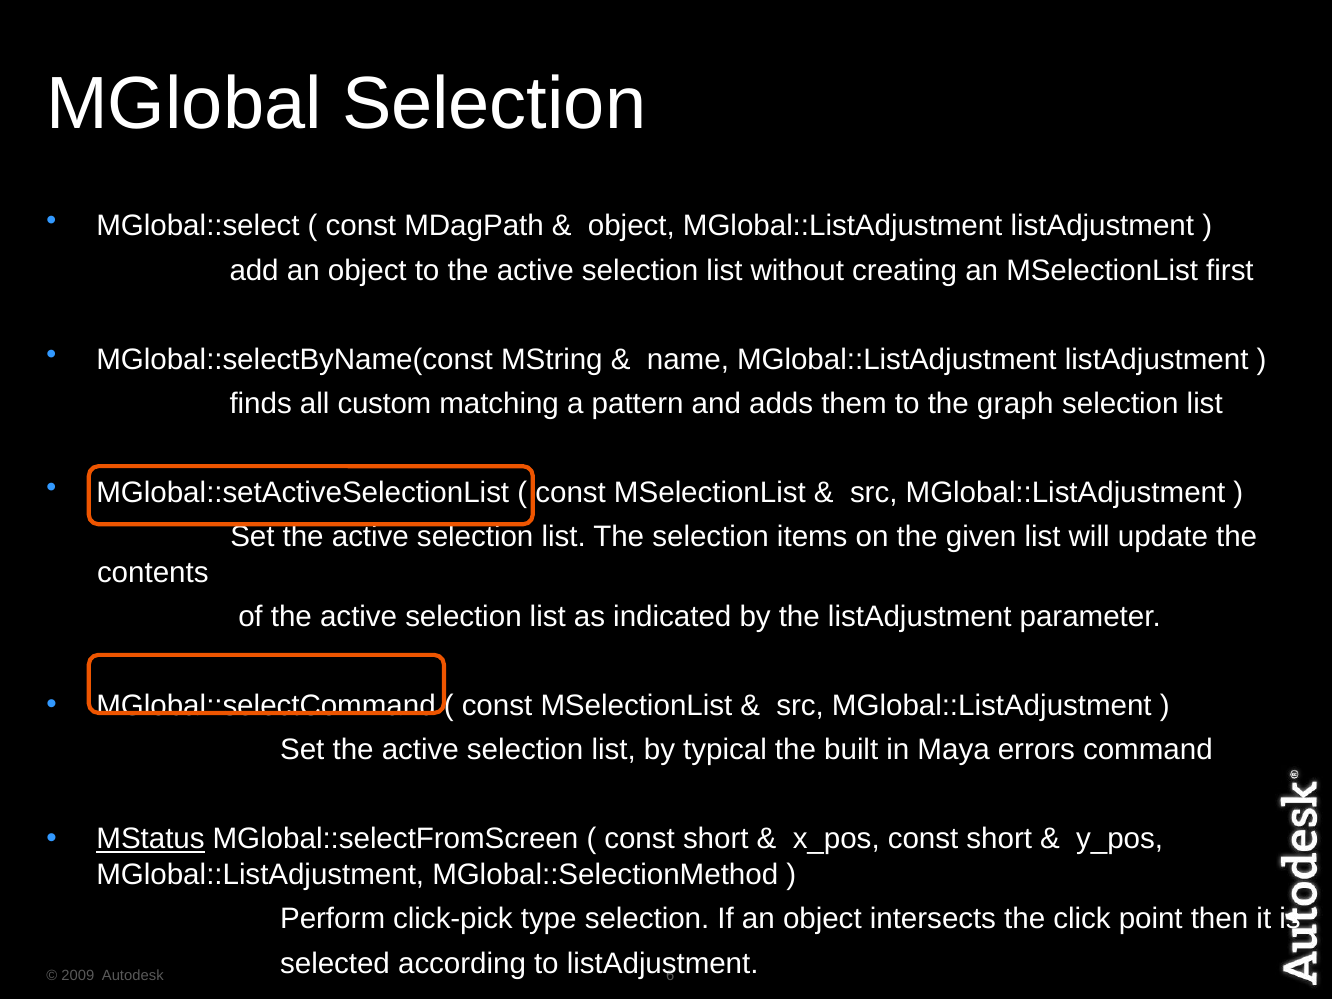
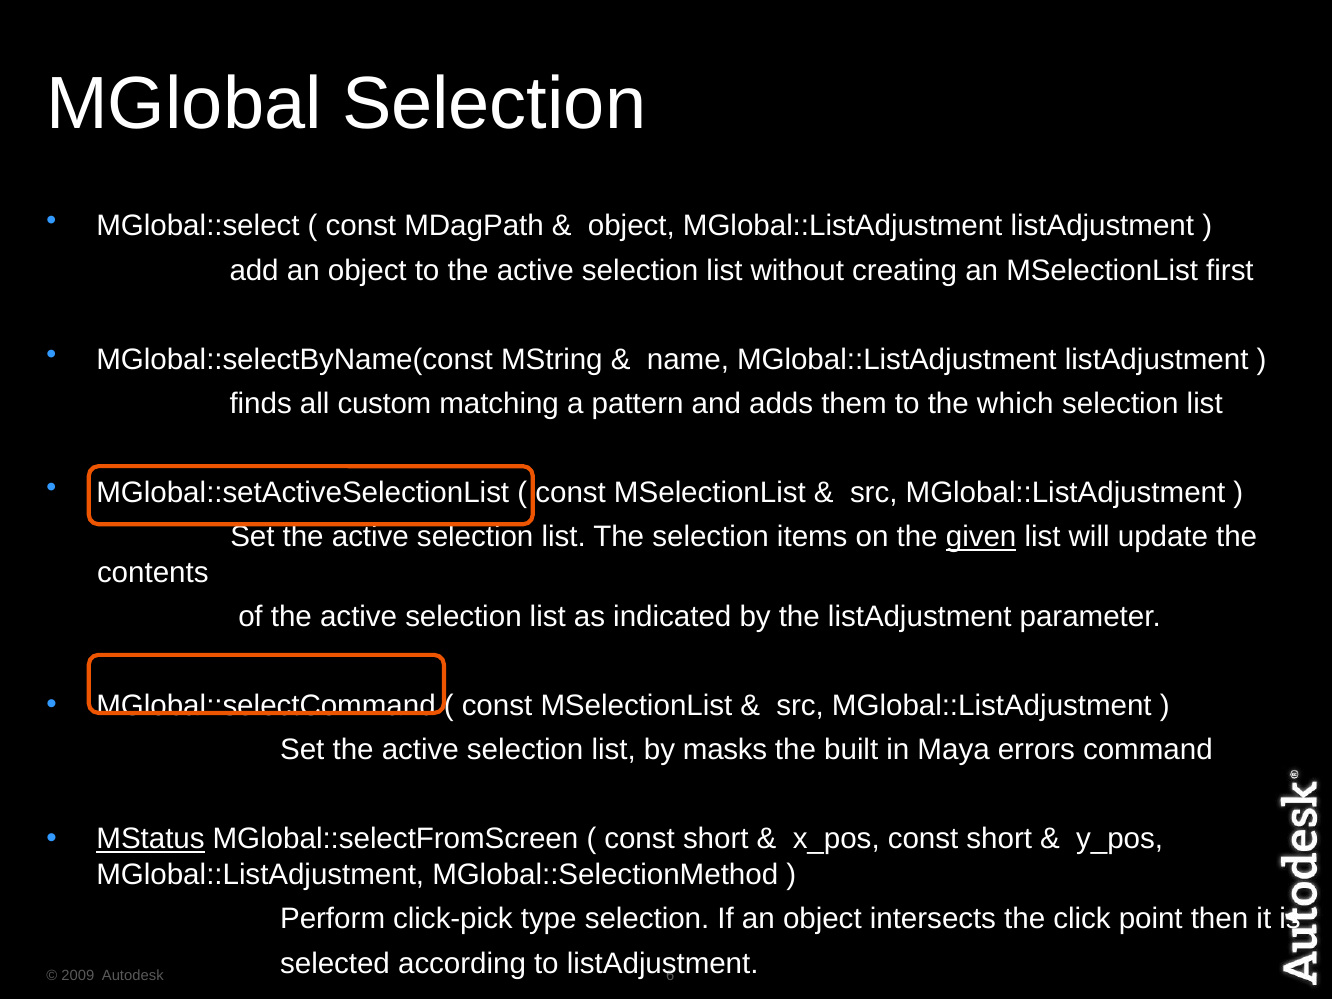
graph: graph -> which
given underline: none -> present
typical: typical -> masks
